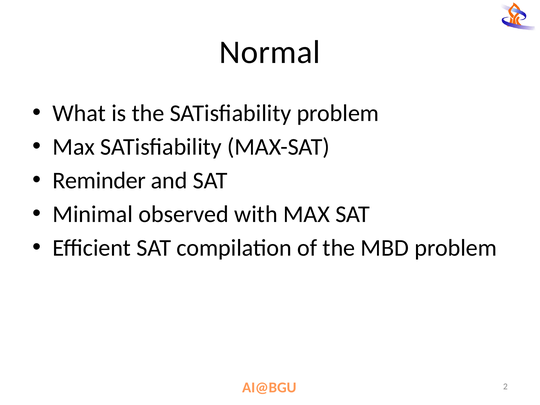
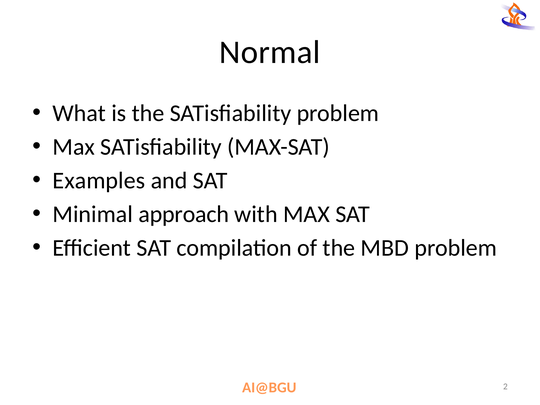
Reminder: Reminder -> Examples
observed: observed -> approach
